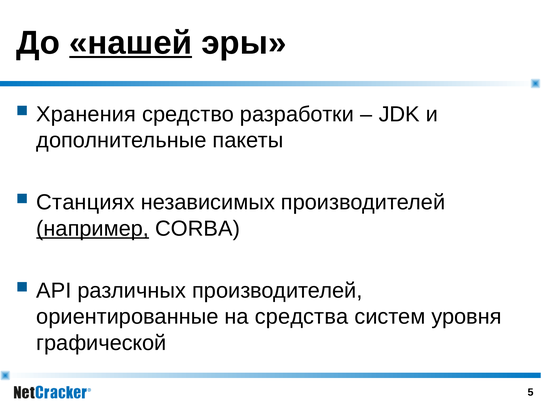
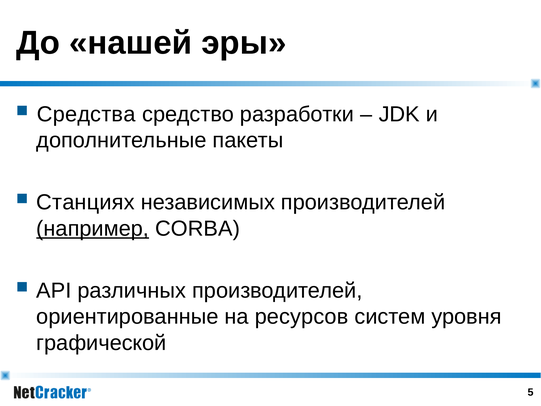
нашей underline: present -> none
Хранения: Хранения -> Средства
средства: средства -> ресурсов
